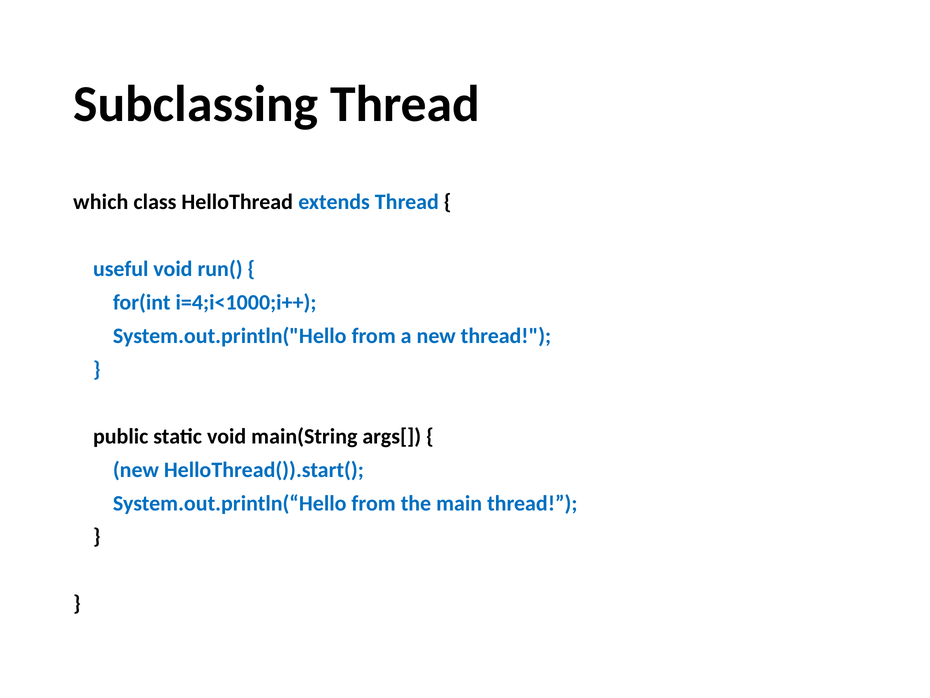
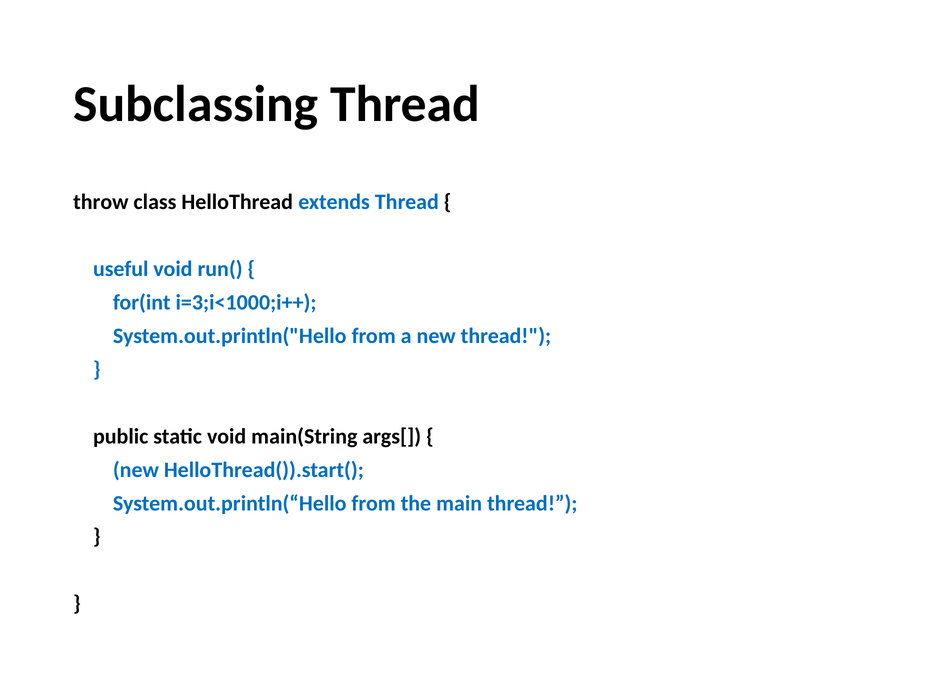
which: which -> throw
i=4;i<1000;i++: i=4;i<1000;i++ -> i=3;i<1000;i++
